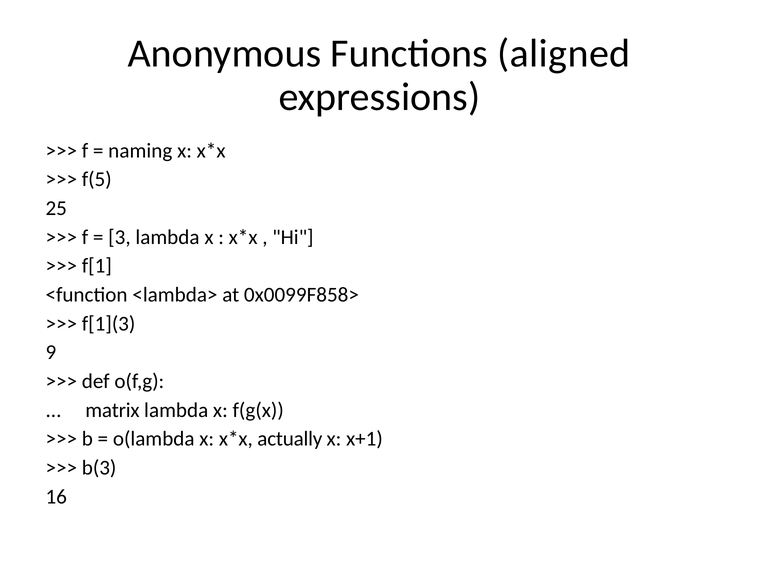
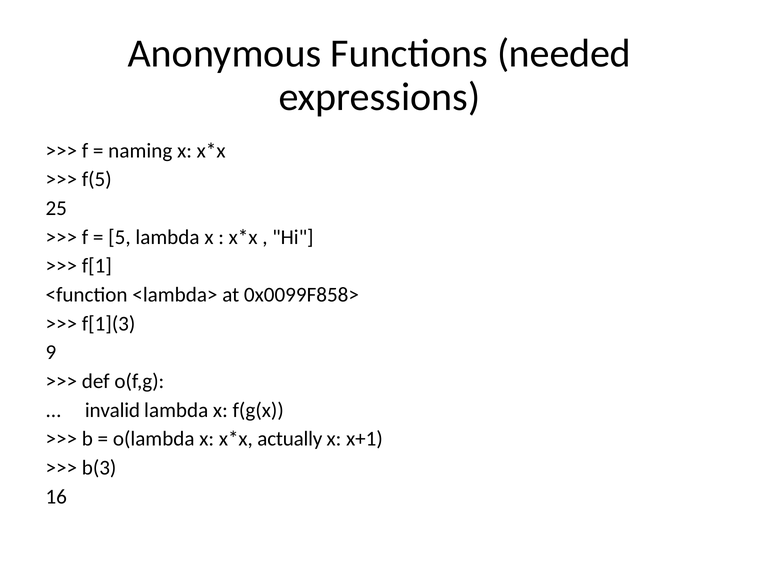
aligned: aligned -> needed
3: 3 -> 5
matrix: matrix -> invalid
